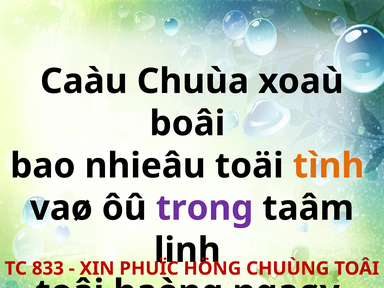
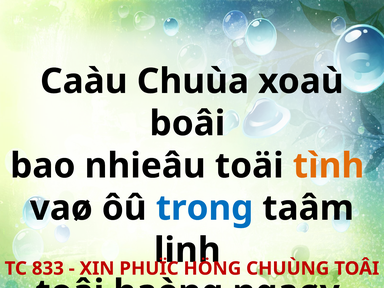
trong colour: purple -> blue
